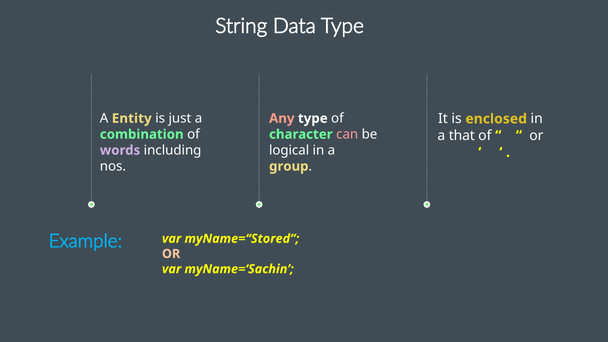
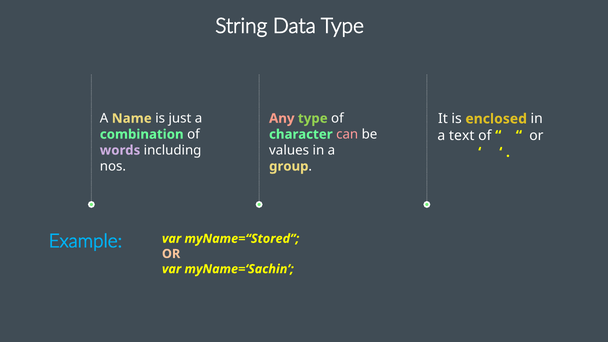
Entity: Entity -> Name
type at (313, 118) colour: white -> light green
that: that -> text
logical: logical -> values
